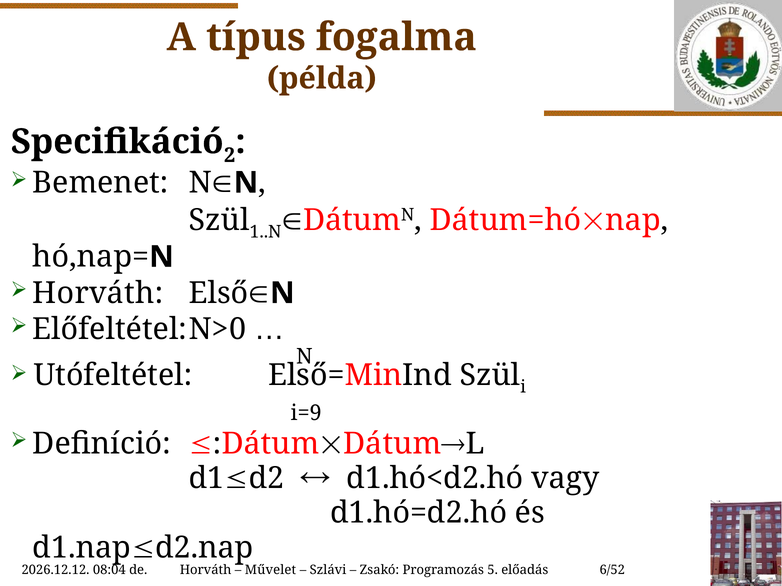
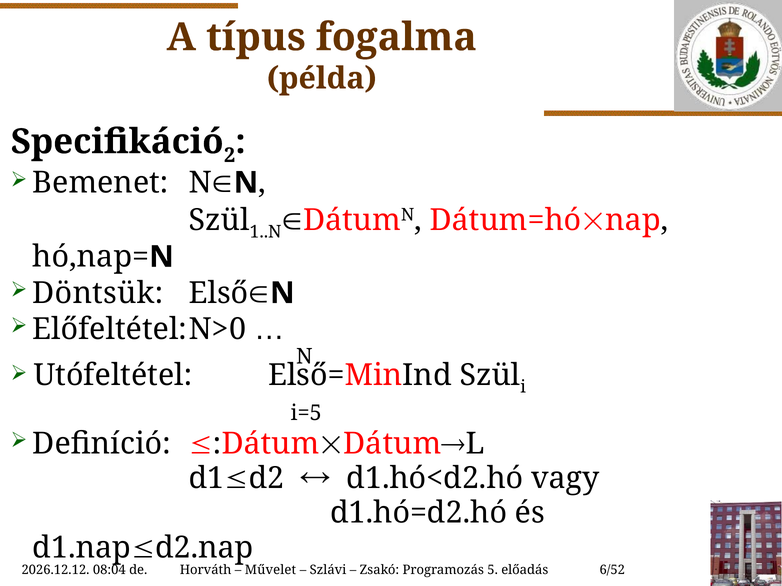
Horváth at (98, 293): Horváth -> Döntsük
i=9: i=9 -> i=5
